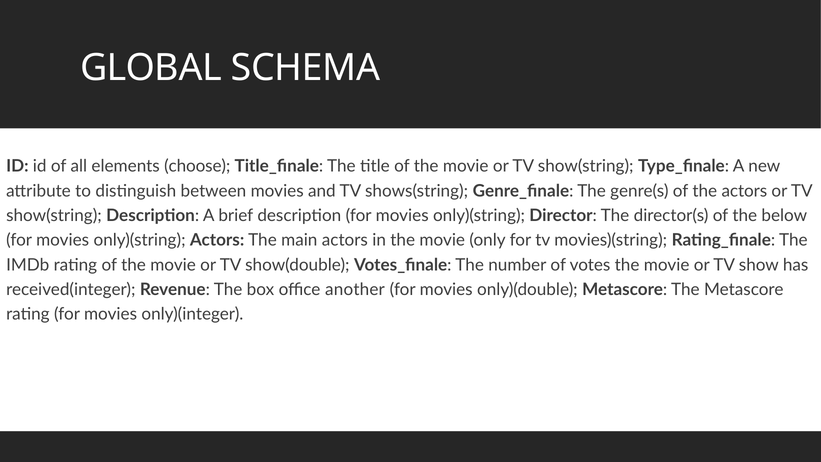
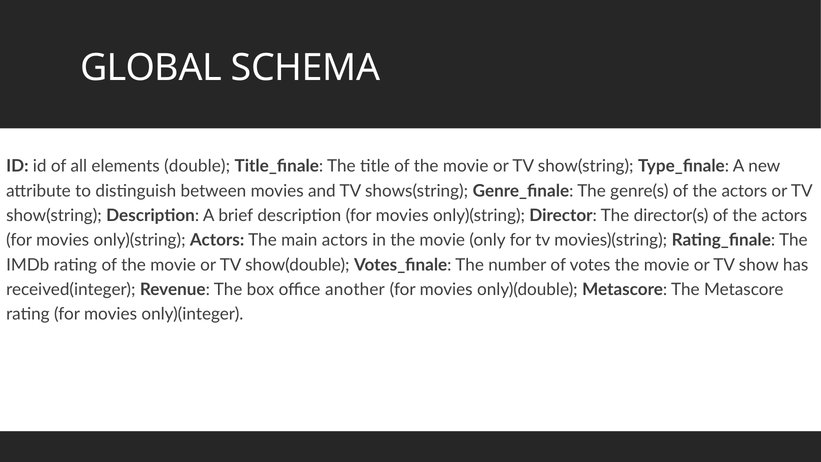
choose: choose -> double
director(s of the below: below -> actors
